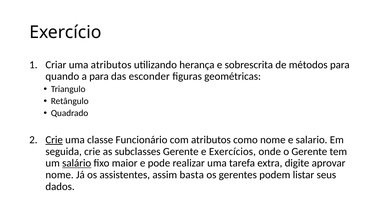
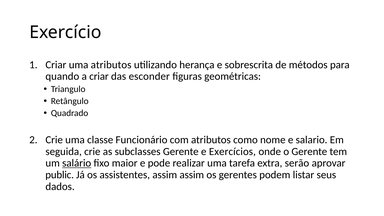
a para: para -> criar
Crie at (54, 140) underline: present -> none
digite: digite -> serão
nome at (60, 175): nome -> public
assim basta: basta -> assim
